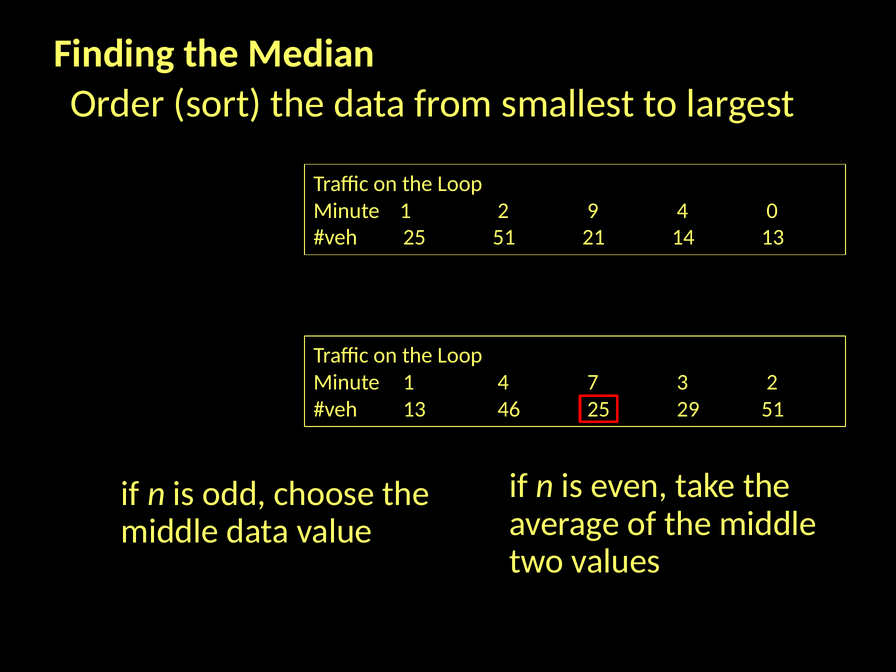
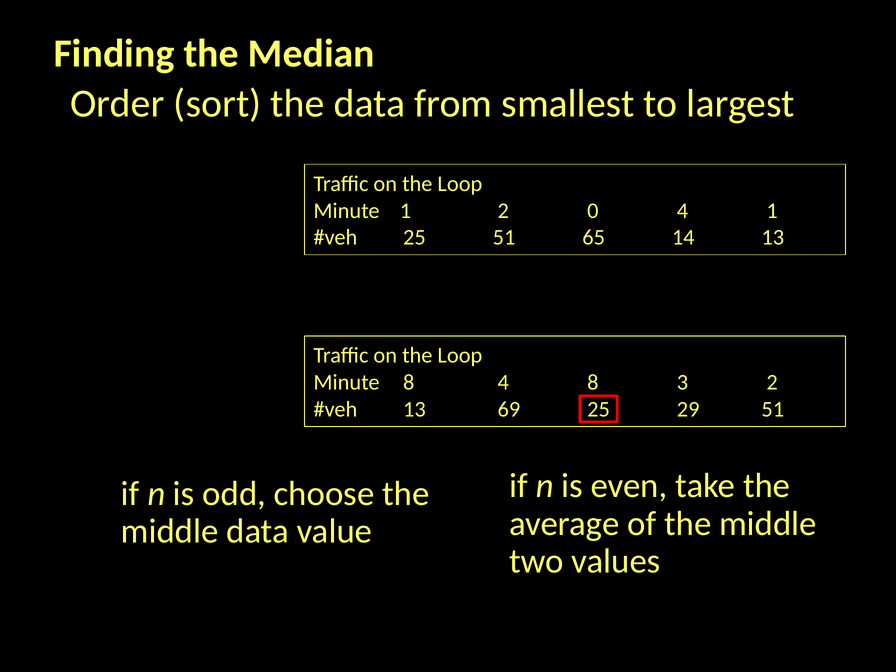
9: 9 -> 0
4 0: 0 -> 1
21: 21 -> 65
1 at (409, 382): 1 -> 8
4 7: 7 -> 8
46: 46 -> 69
